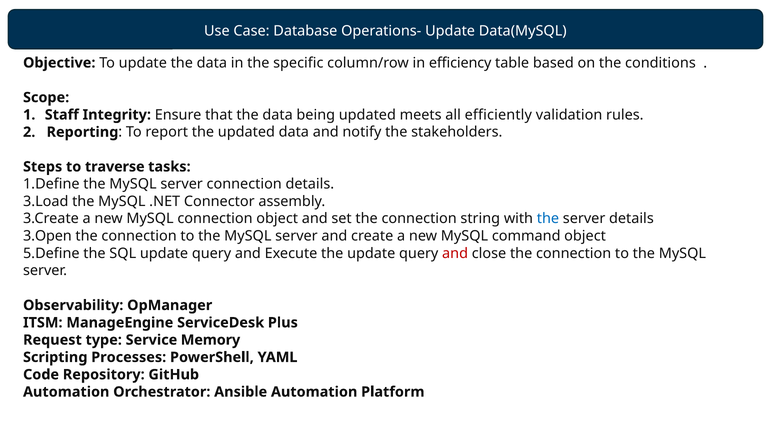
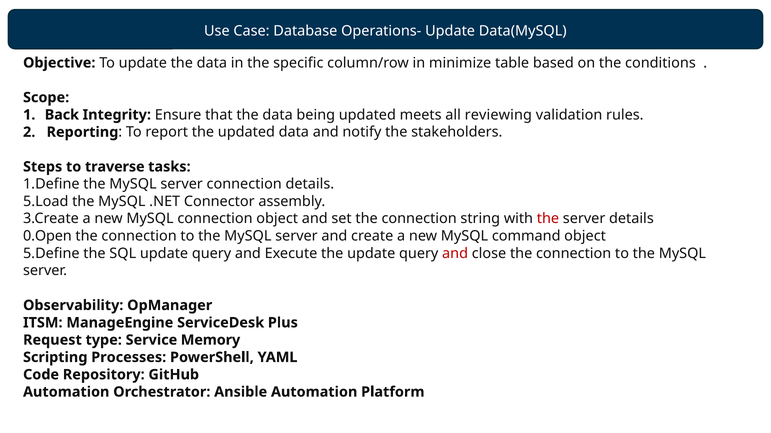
efficiency: efficiency -> minimize
Staff: Staff -> Back
efficiently: efficiently -> reviewing
3.Load: 3.Load -> 5.Load
the at (548, 219) colour: blue -> red
3.Open: 3.Open -> 0.Open
